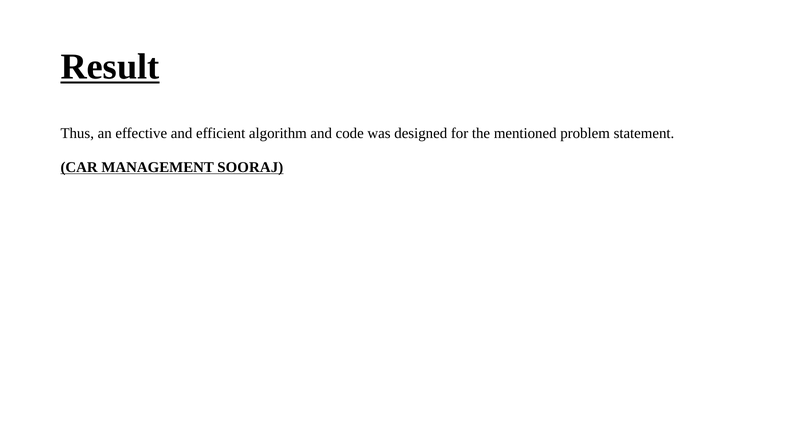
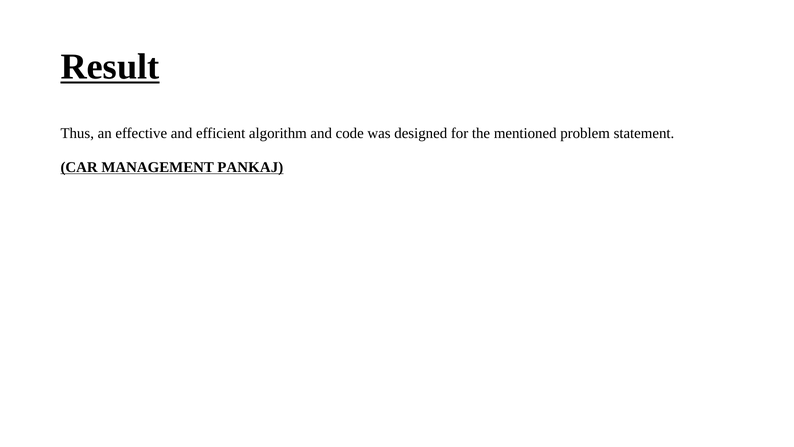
SOORAJ: SOORAJ -> PANKAJ
